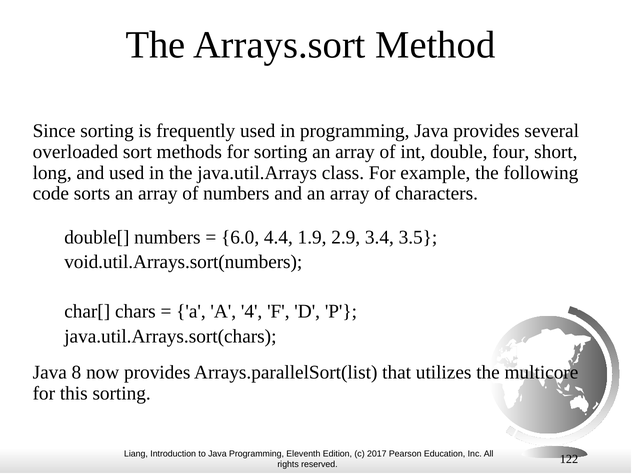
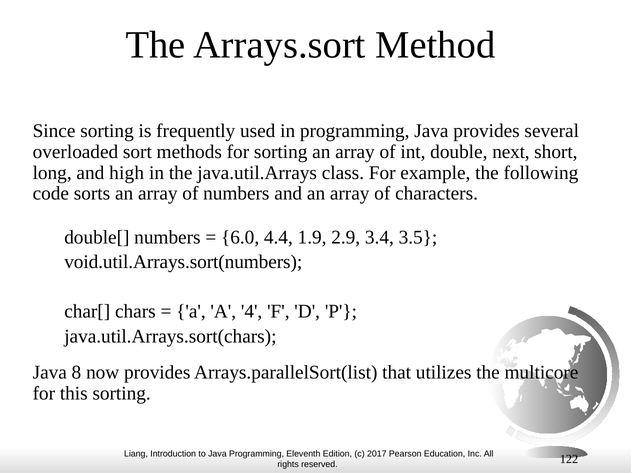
four: four -> next
and used: used -> high
